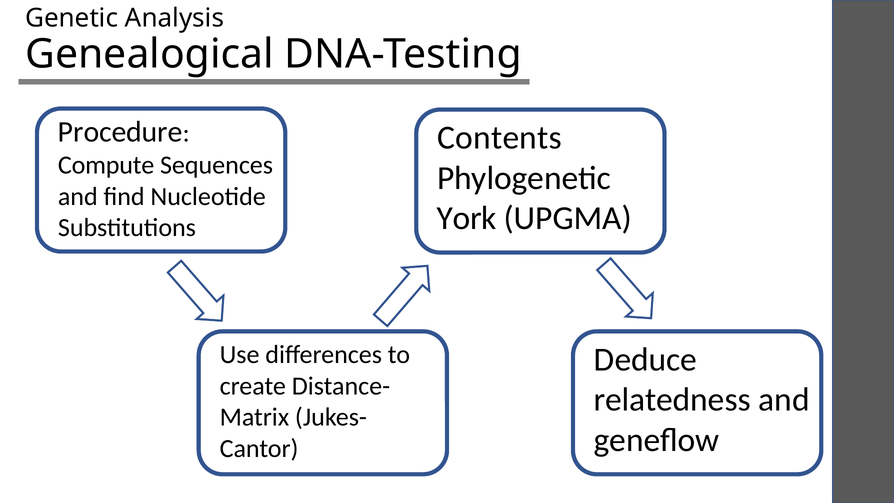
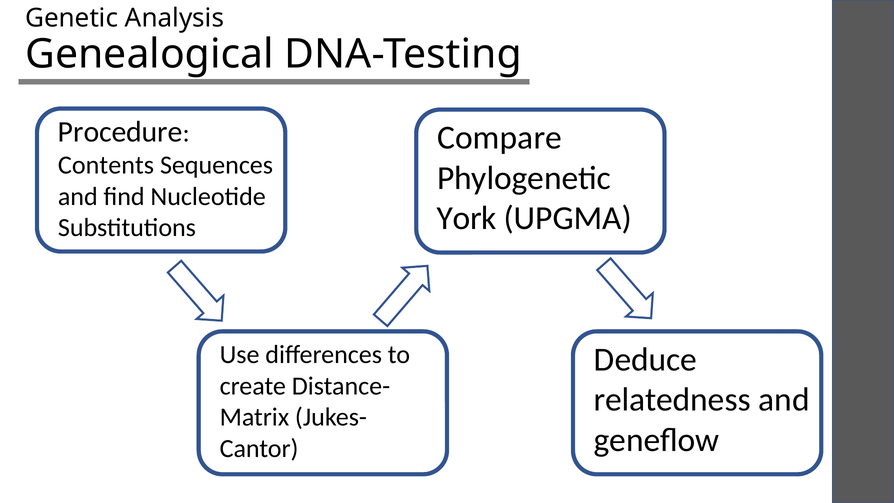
Contents: Contents -> Compare
Compute: Compute -> Contents
